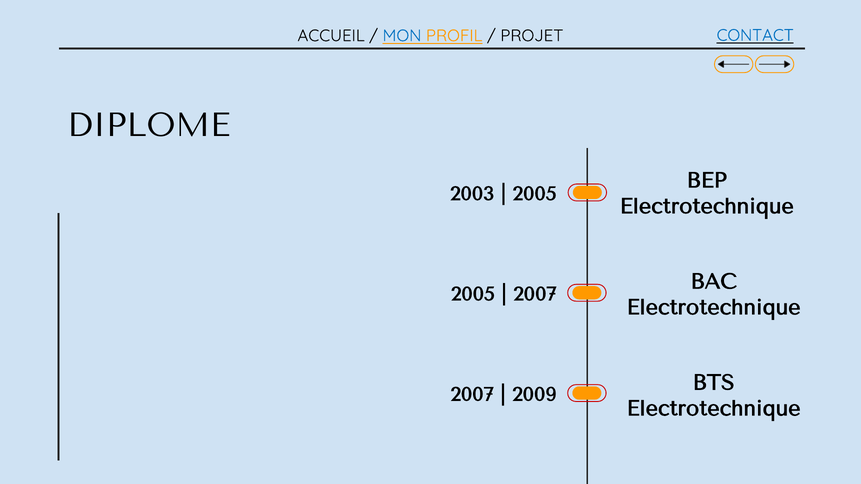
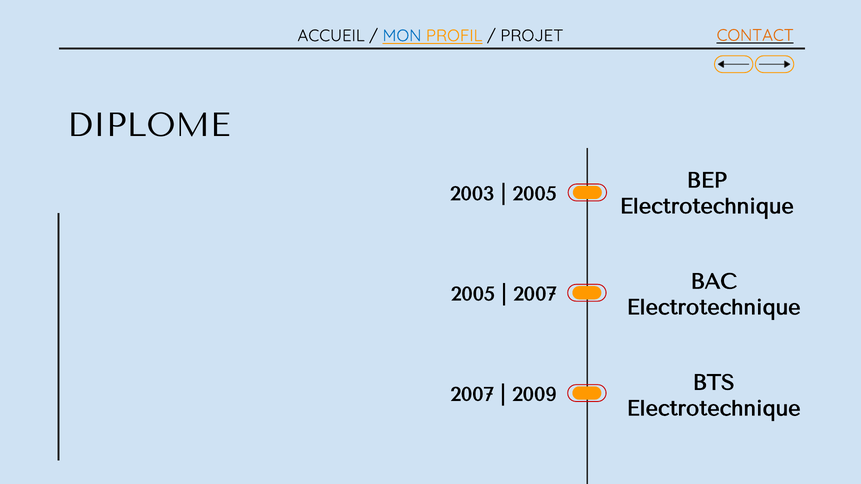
CONTACT colour: blue -> orange
